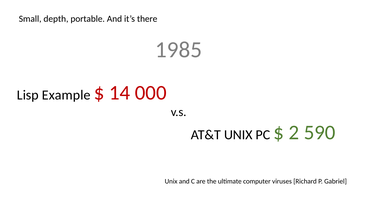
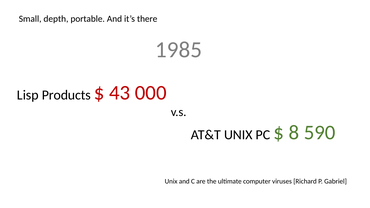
Example: Example -> Products
14: 14 -> 43
2: 2 -> 8
